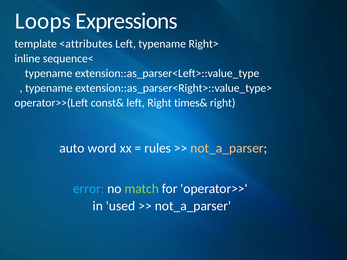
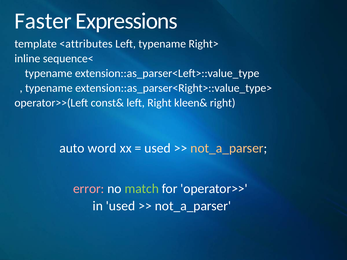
Loops: Loops -> Faster
times&: times& -> kleen&
rules at (158, 148): rules -> used
error colour: light blue -> pink
